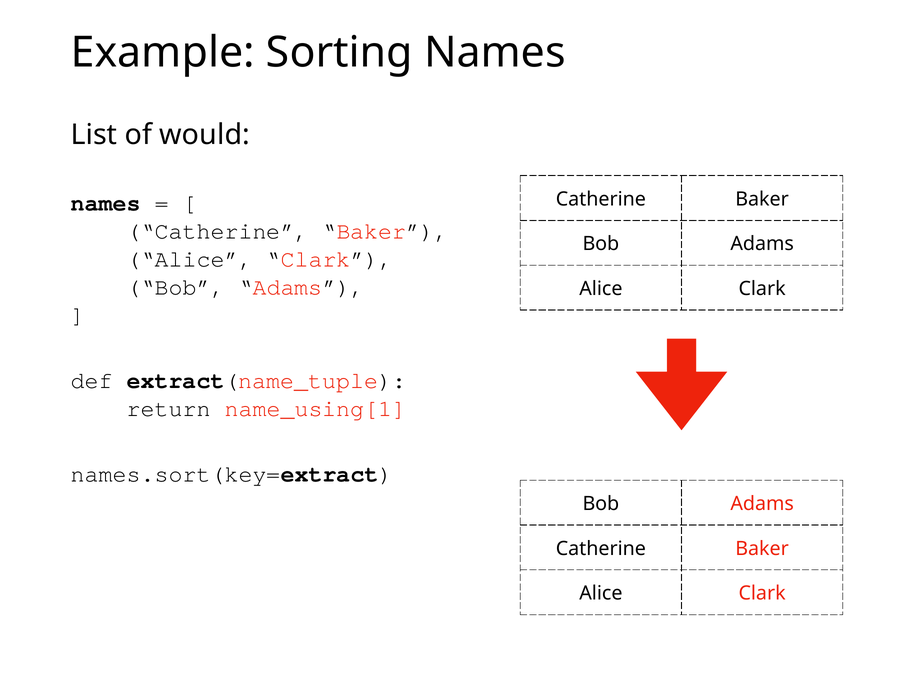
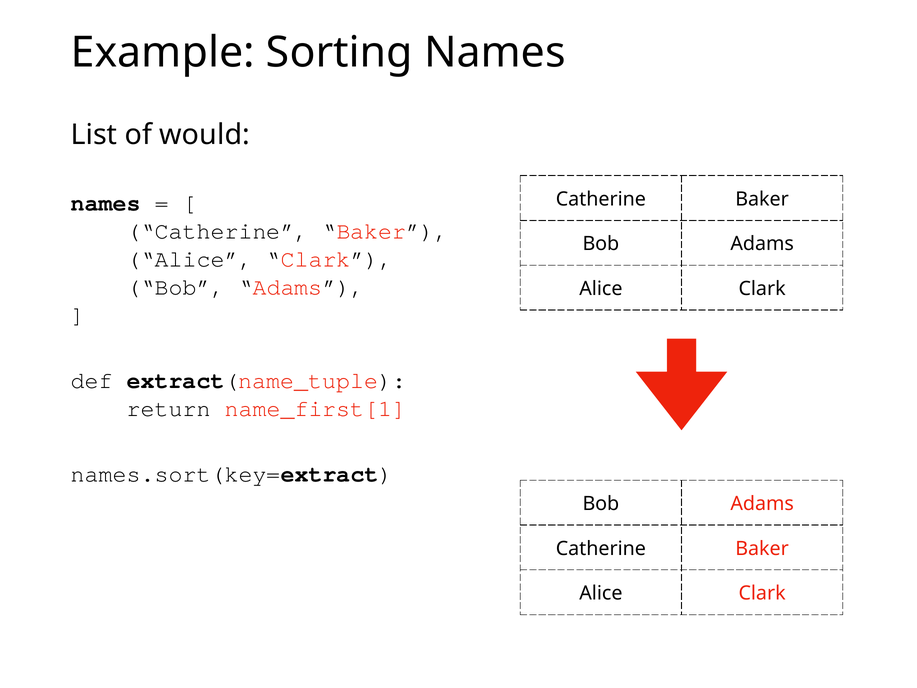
name_using[1: name_using[1 -> name_first[1
